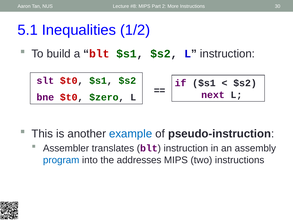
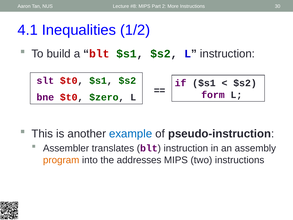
5.1: 5.1 -> 4.1
next: next -> form
program colour: blue -> orange
